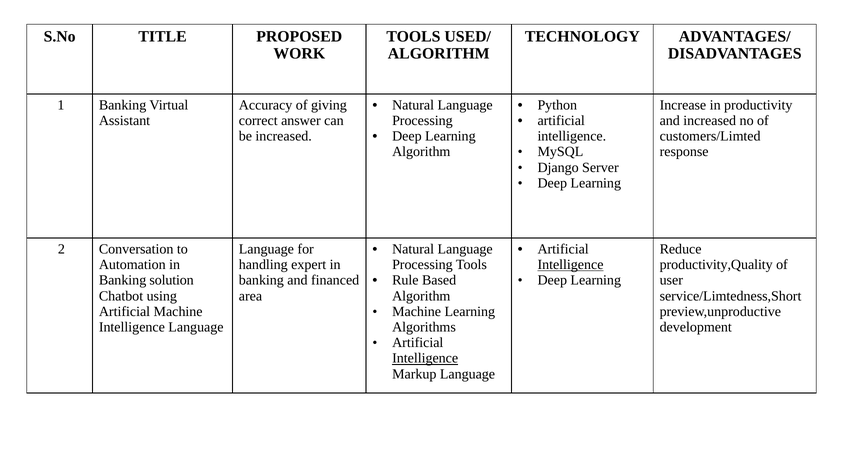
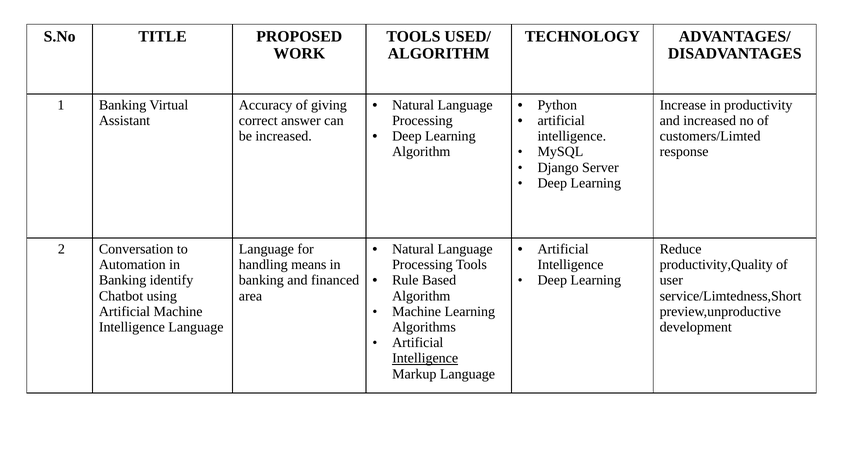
expert: expert -> means
Intelligence at (571, 265) underline: present -> none
solution: solution -> identify
